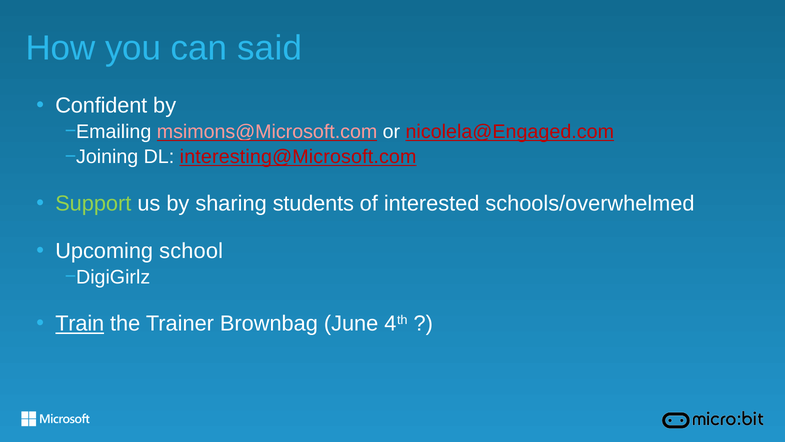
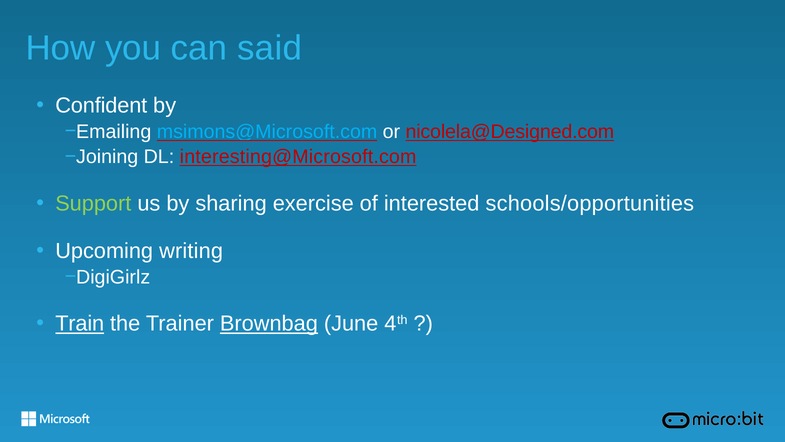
msimons@Microsoft.com colour: pink -> light blue
nicolela@Engaged.com: nicolela@Engaged.com -> nicolela@Designed.com
students: students -> exercise
schools/overwhelmed: schools/overwhelmed -> schools/opportunities
school: school -> writing
Brownbag underline: none -> present
